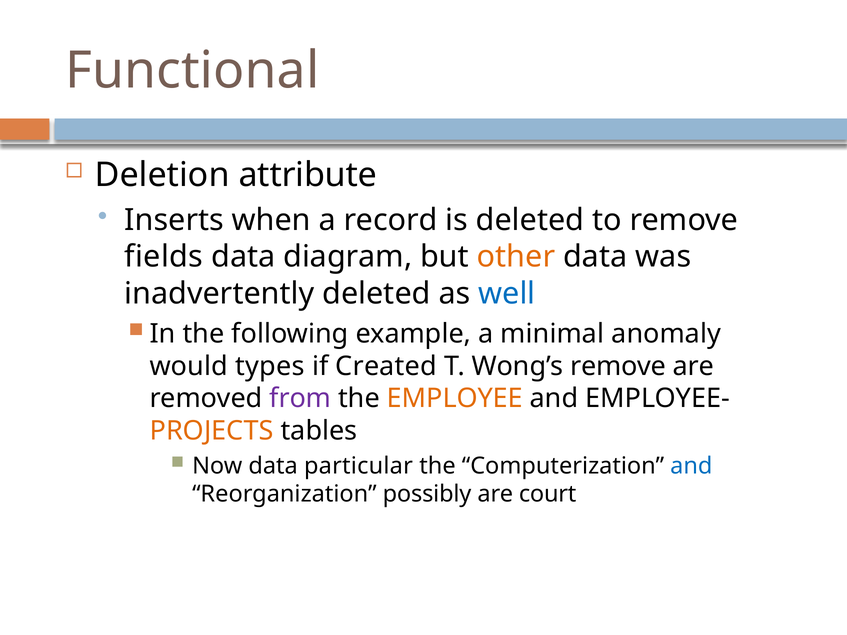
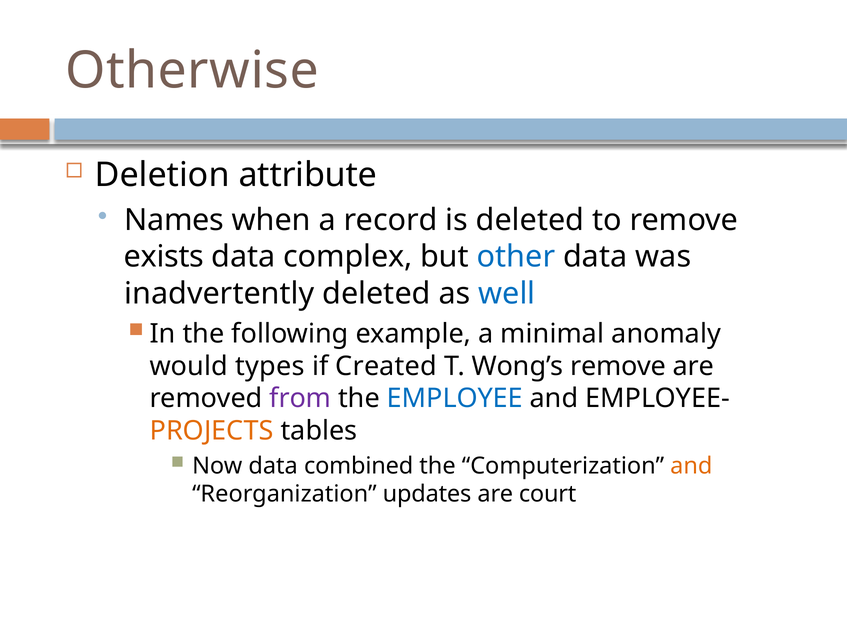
Functional: Functional -> Otherwise
Inserts: Inserts -> Names
fields: fields -> exists
diagram: diagram -> complex
other colour: orange -> blue
EMPLOYEE colour: orange -> blue
particular: particular -> combined
and at (691, 466) colour: blue -> orange
possibly: possibly -> updates
